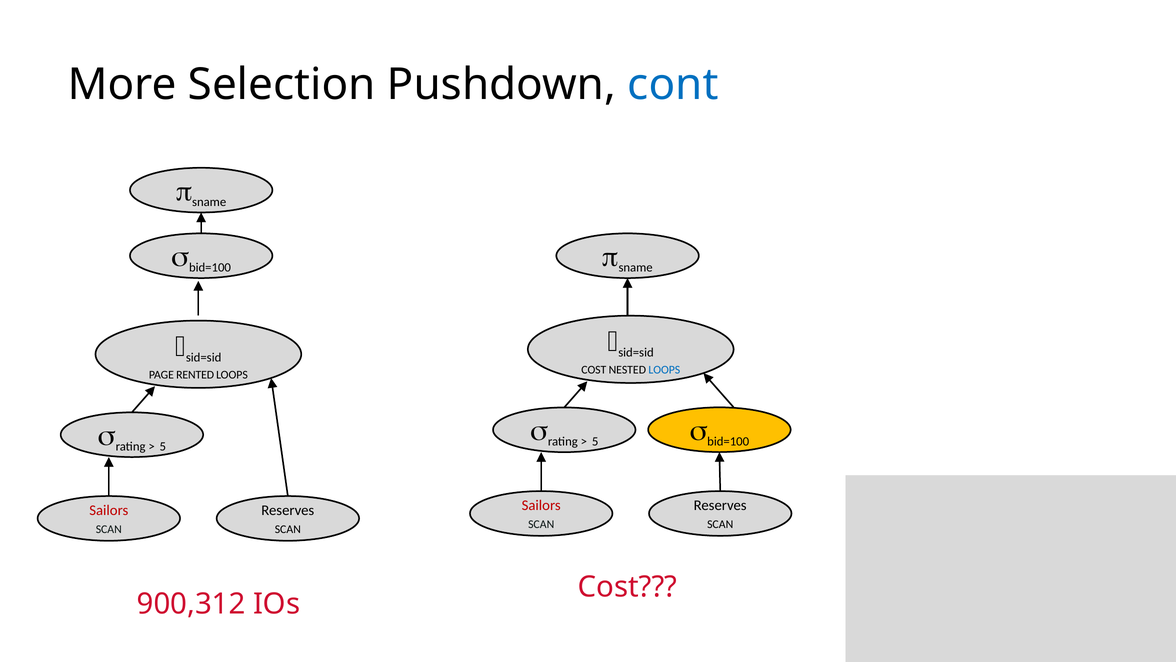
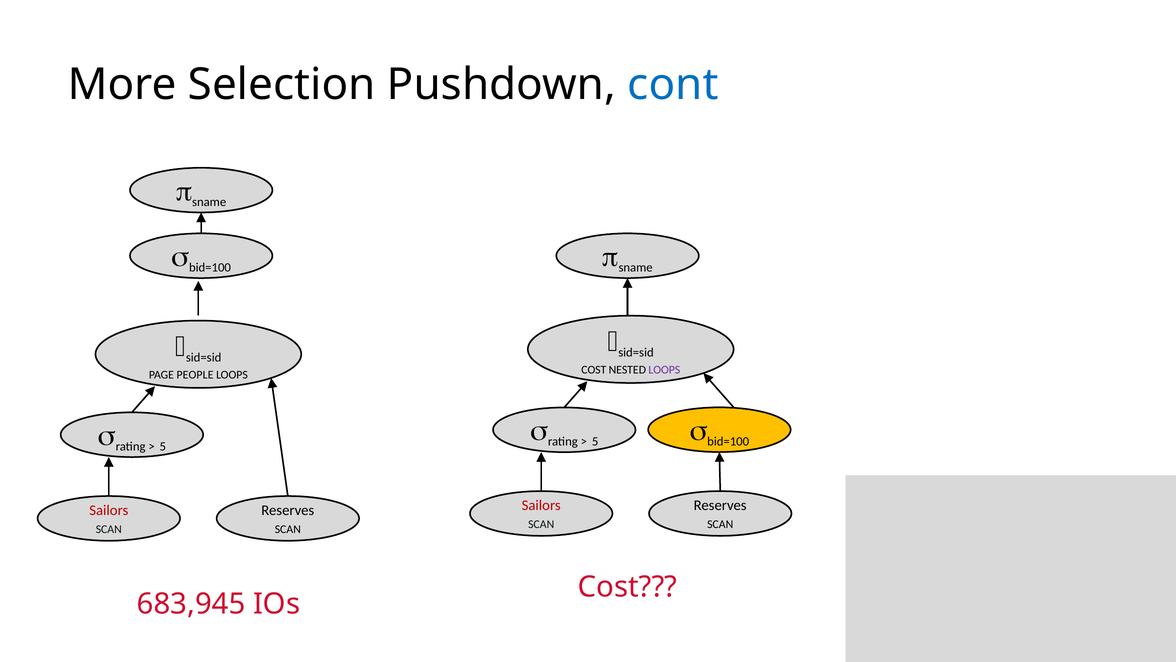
LOOPS at (664, 370) colour: blue -> purple
RENTED: RENTED -> PEOPLE
900,312: 900,312 -> 683,945
